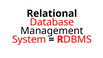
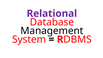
Relational colour: black -> purple
